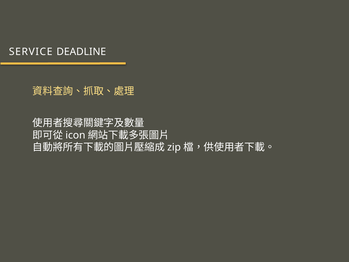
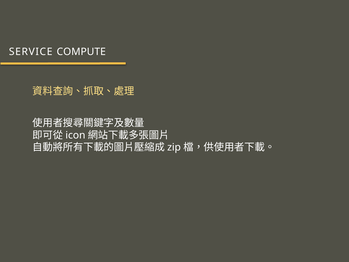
DEADLINE: DEADLINE -> COMPUTE
